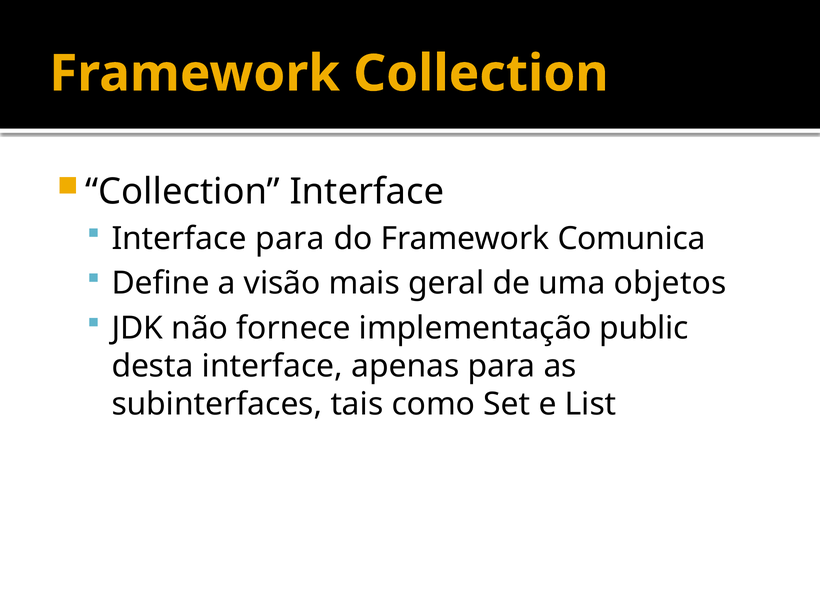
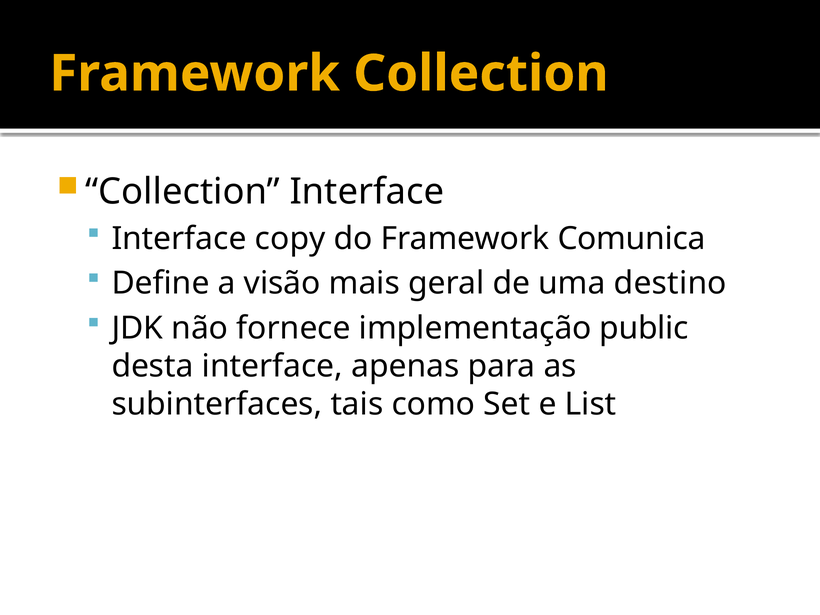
Interface para: para -> copy
objetos: objetos -> destino
